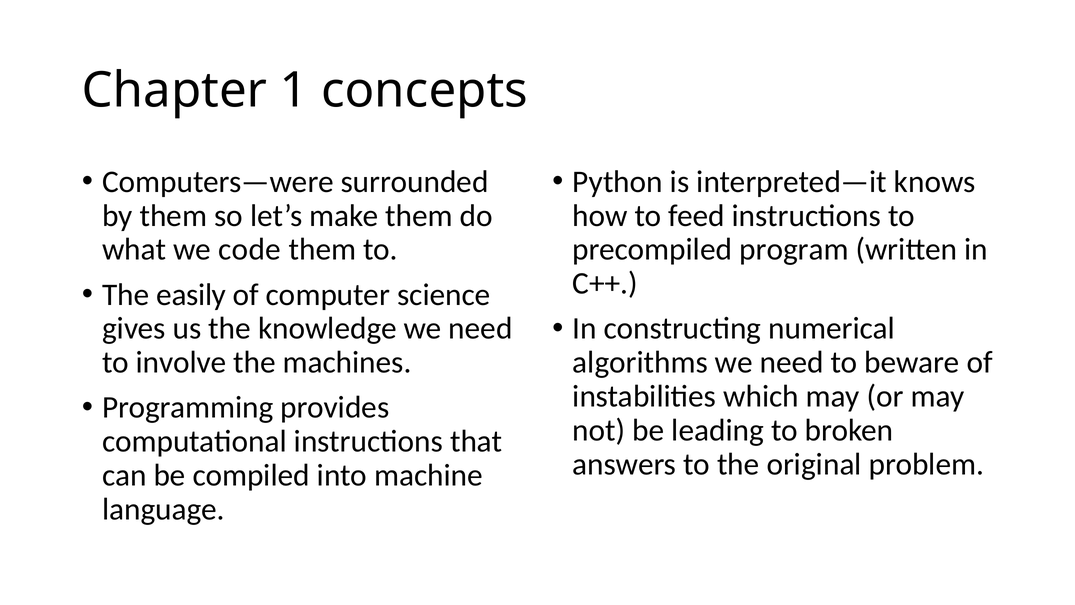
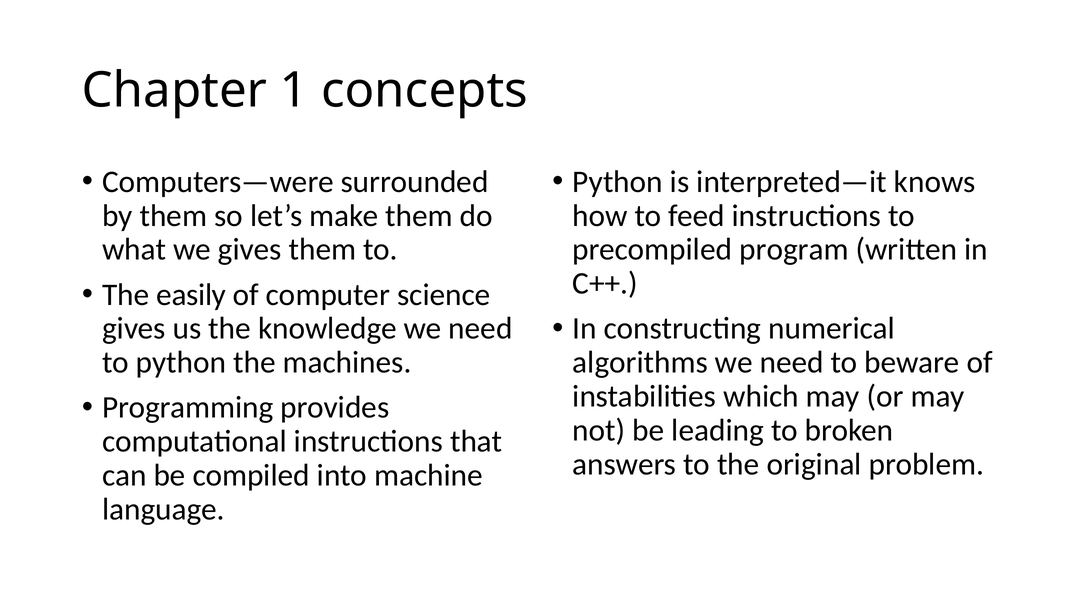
we code: code -> gives
to involve: involve -> python
